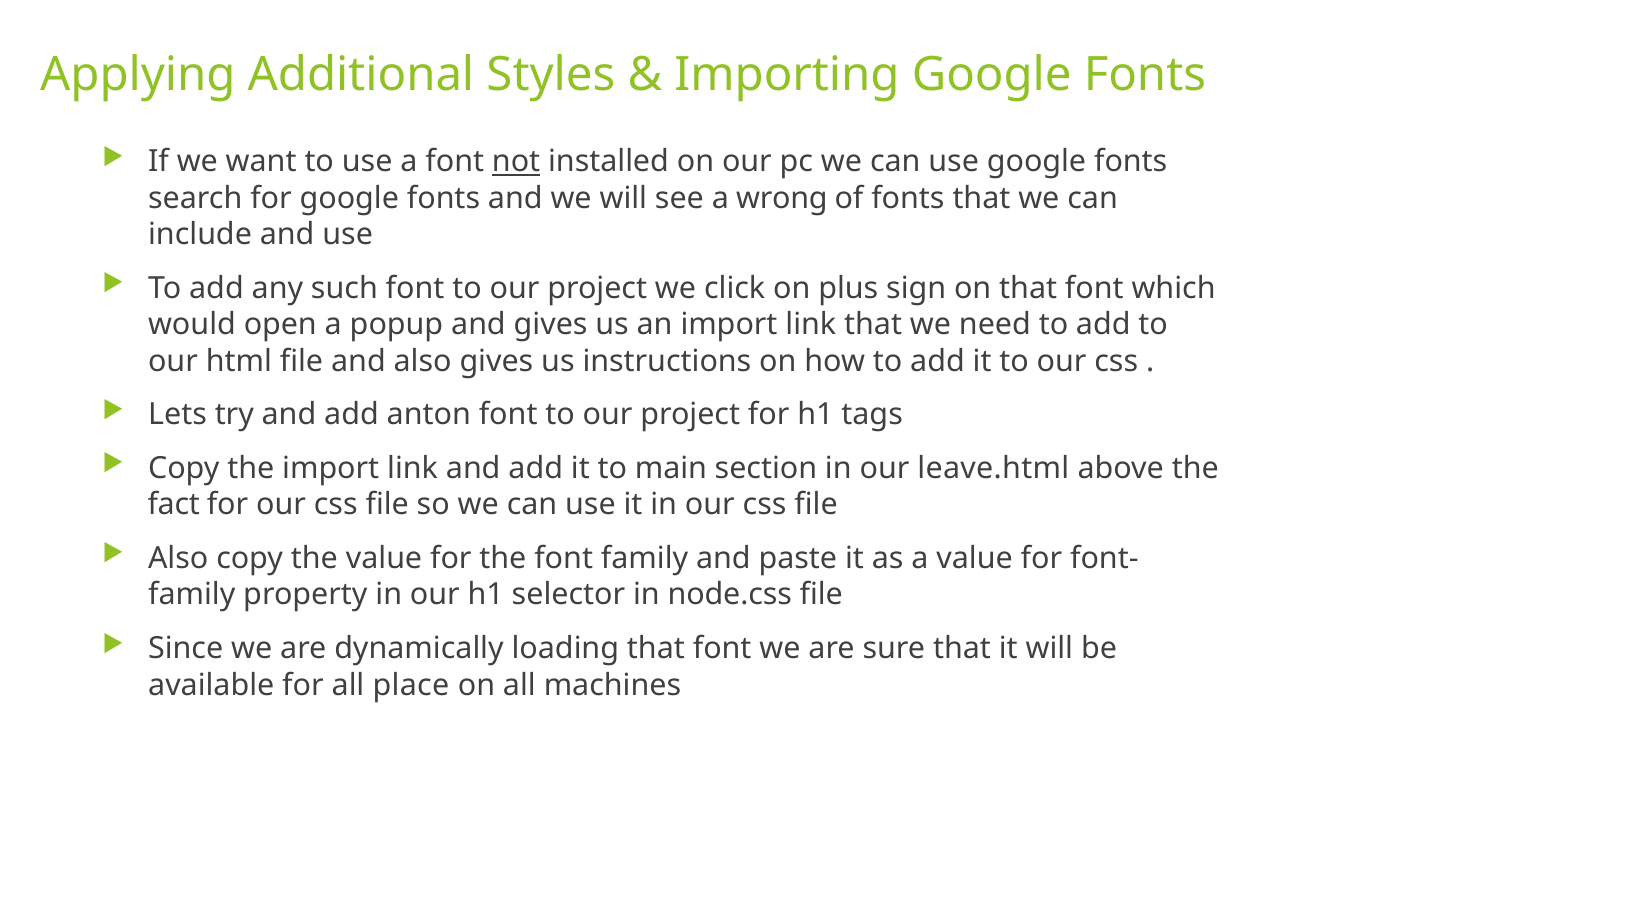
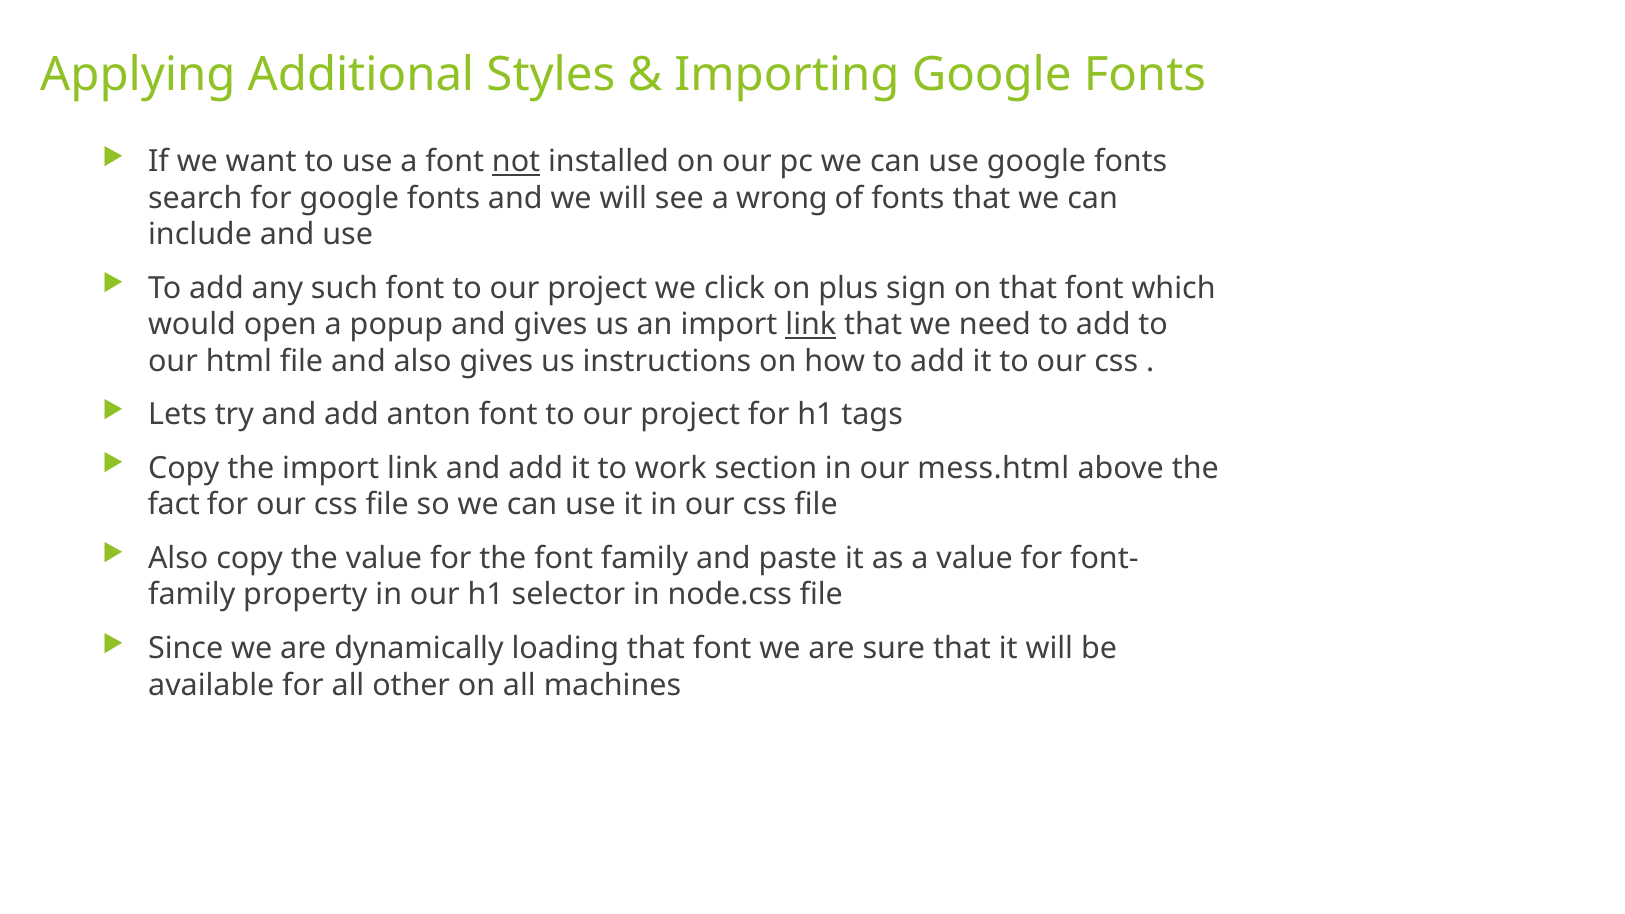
link at (811, 325) underline: none -> present
main: main -> work
leave.html: leave.html -> mess.html
place: place -> other
